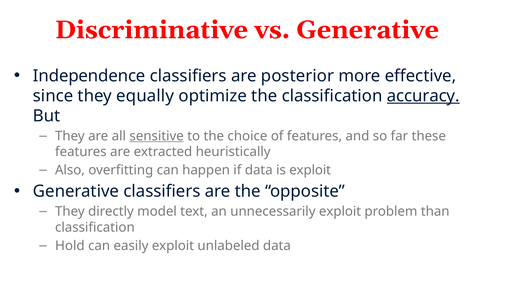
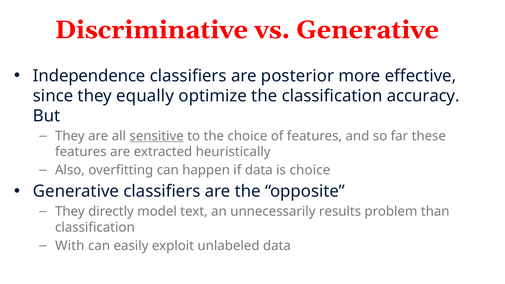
accuracy underline: present -> none
is exploit: exploit -> choice
unnecessarily exploit: exploit -> results
Hold: Hold -> With
